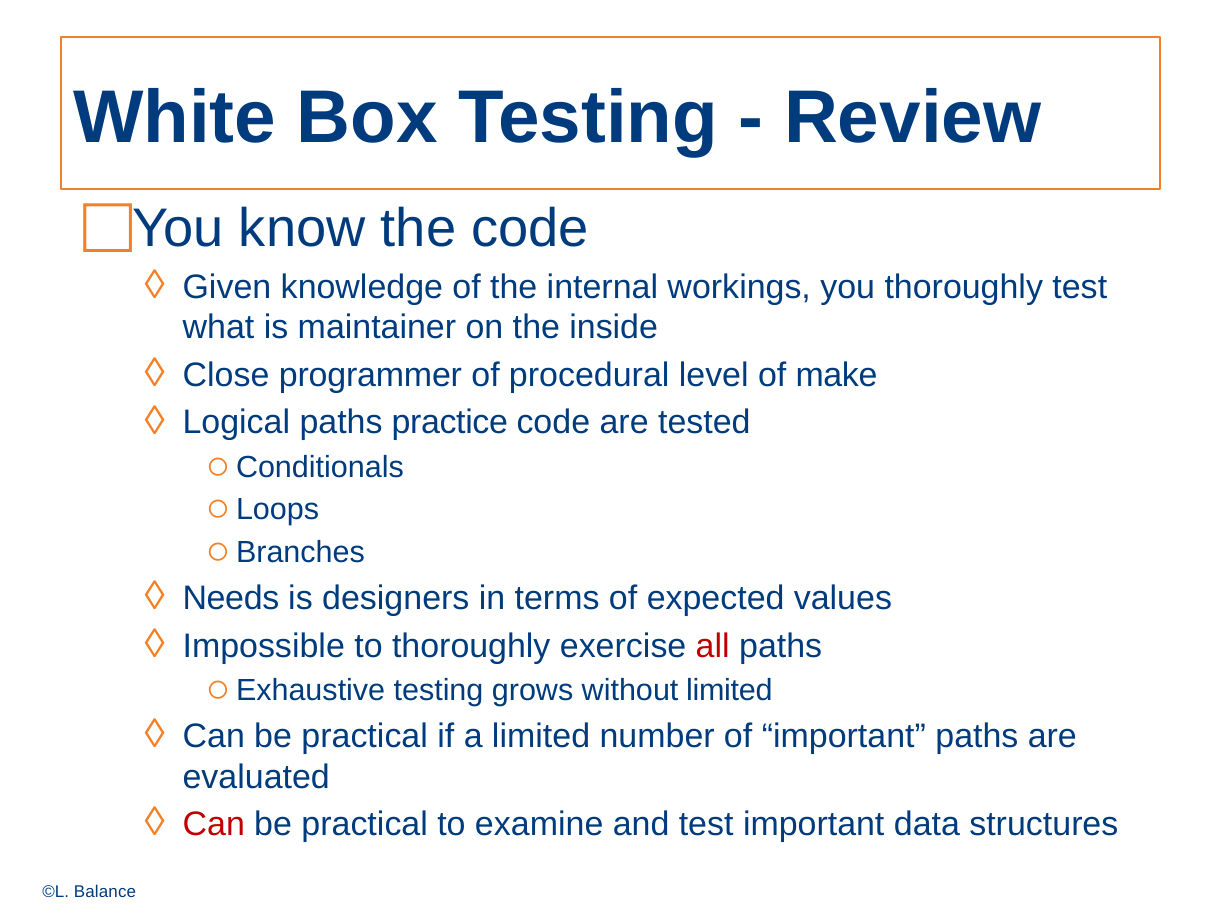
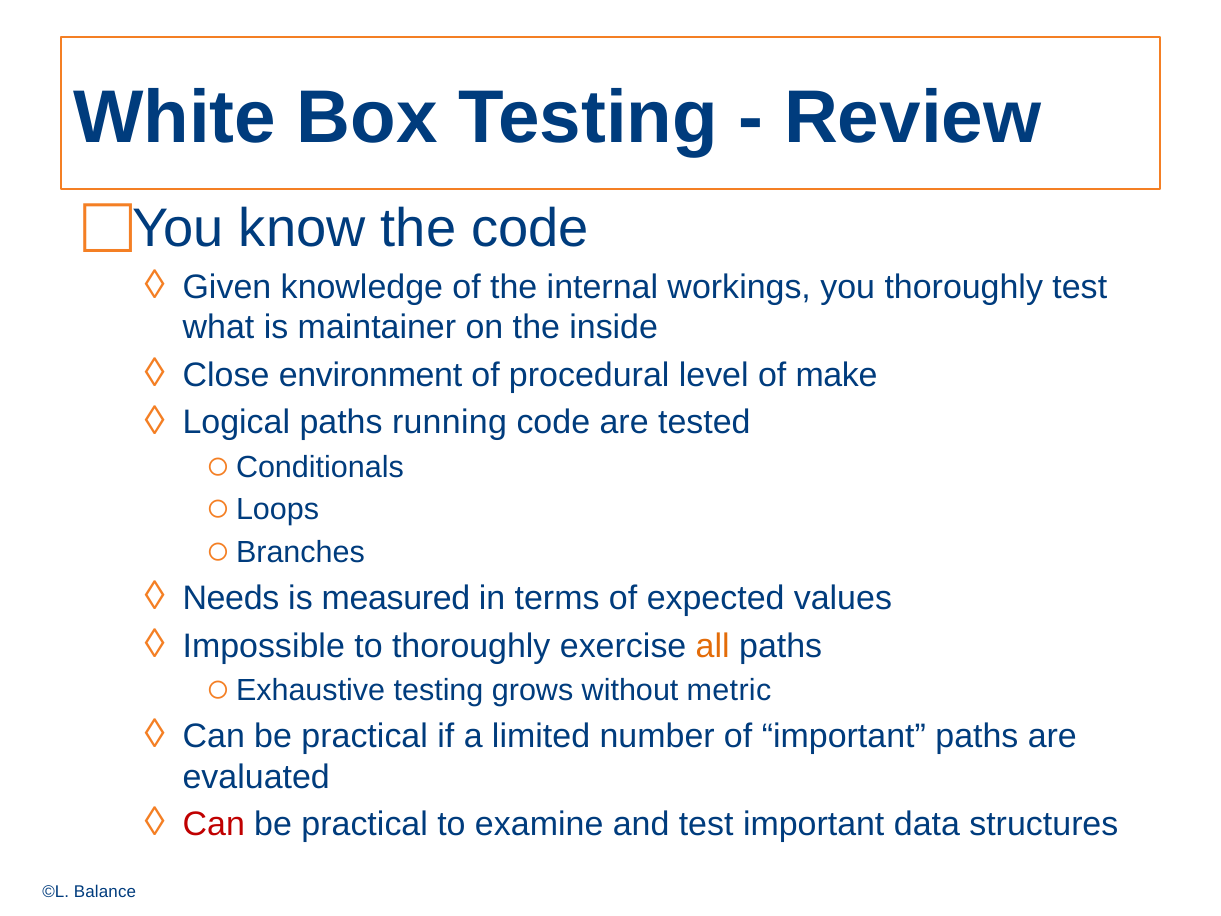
programmer: programmer -> environment
practice: practice -> running
designers: designers -> measured
all colour: red -> orange
without limited: limited -> metric
